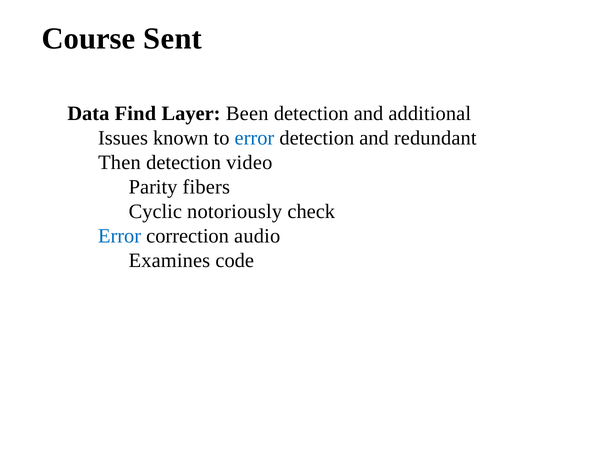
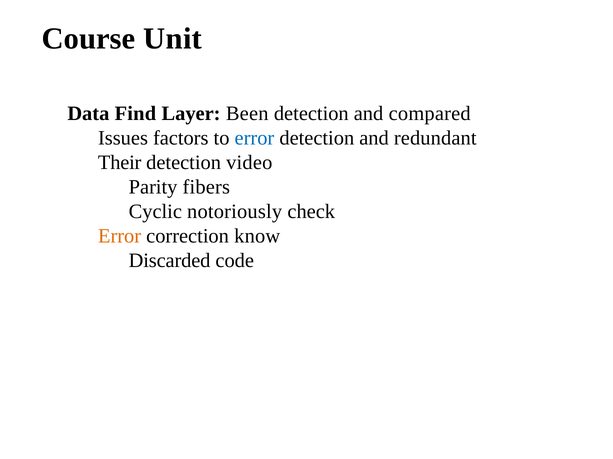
Sent: Sent -> Unit
additional: additional -> compared
known: known -> factors
Then: Then -> Their
Error at (120, 236) colour: blue -> orange
audio: audio -> know
Examines: Examines -> Discarded
